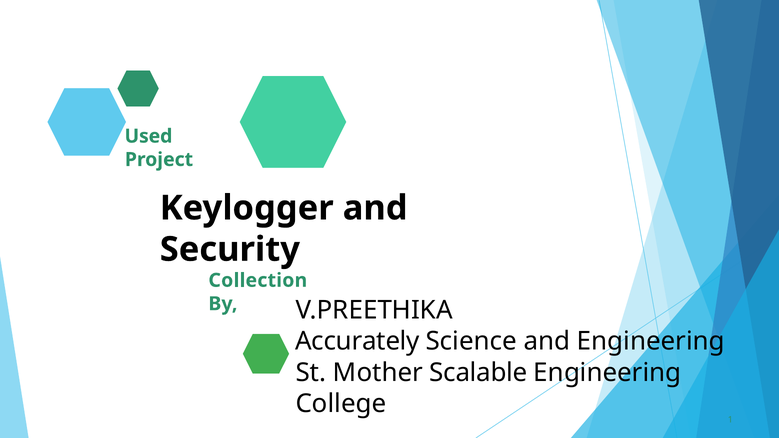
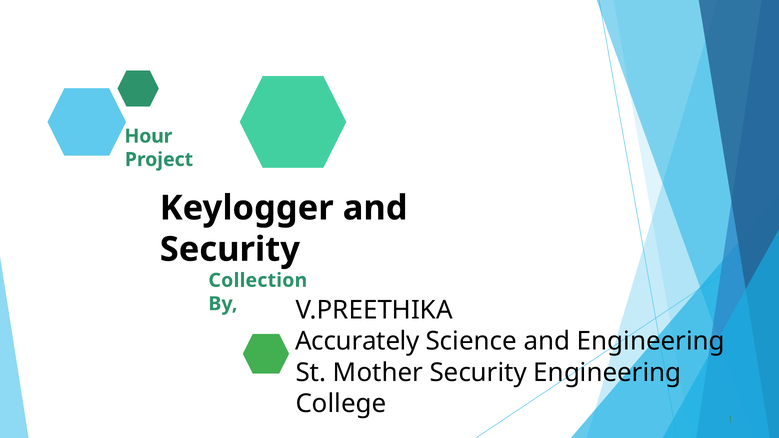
Used: Used -> Hour
Mother Scalable: Scalable -> Security
